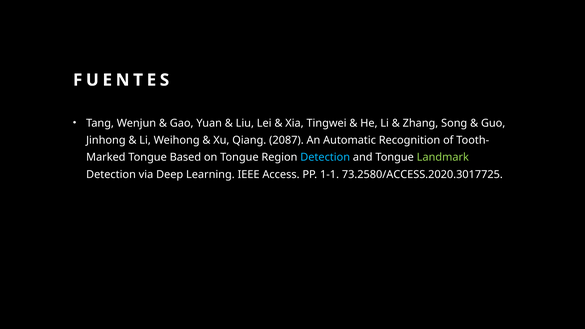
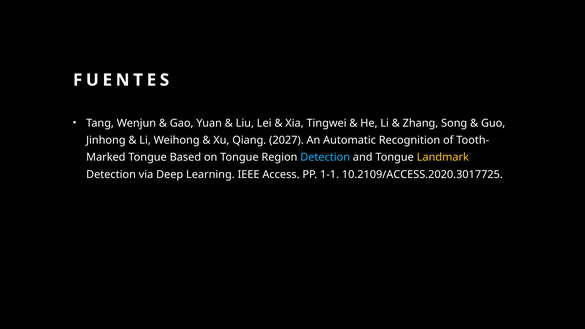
2087: 2087 -> 2027
Landmark colour: light green -> yellow
73.2580/ACCESS.2020.3017725: 73.2580/ACCESS.2020.3017725 -> 10.2109/ACCESS.2020.3017725
